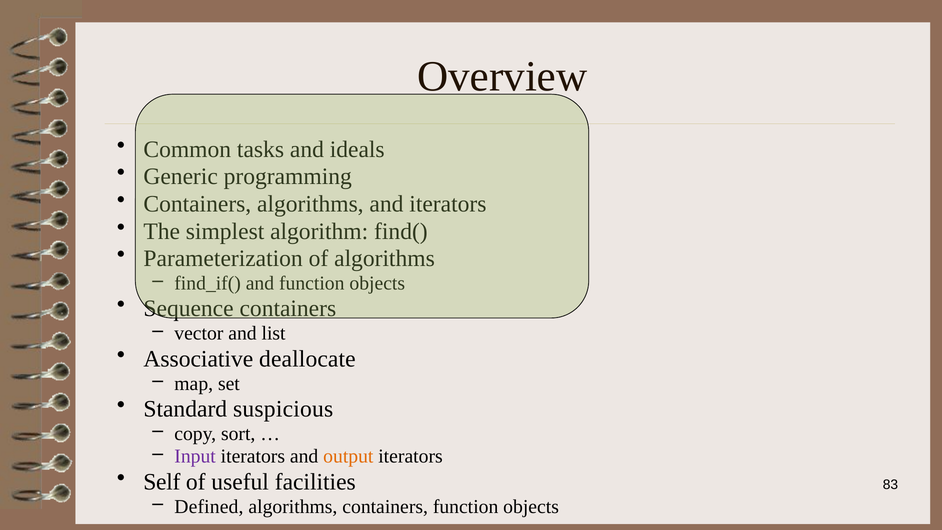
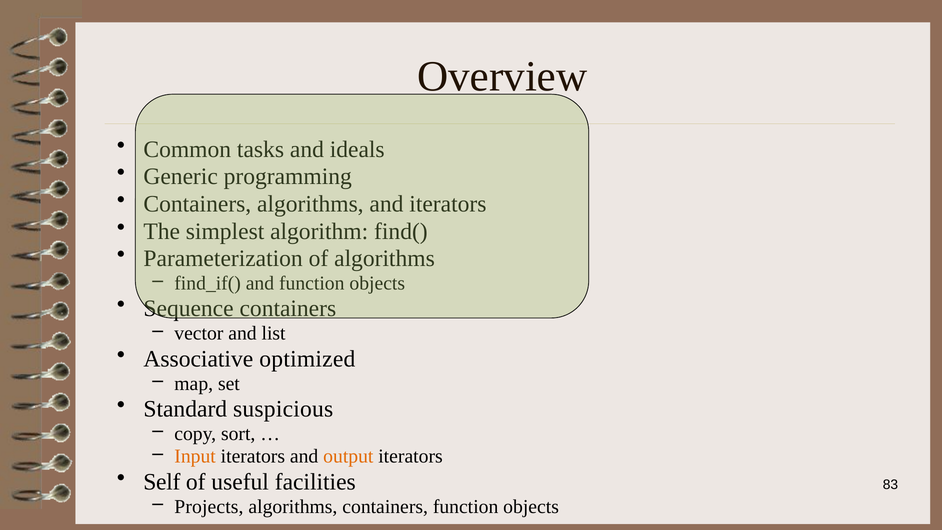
deallocate: deallocate -> optimized
Input colour: purple -> orange
Defined: Defined -> Projects
